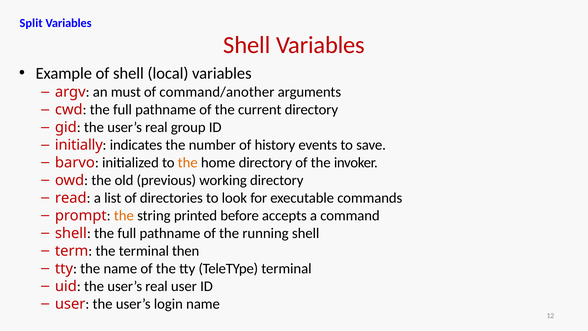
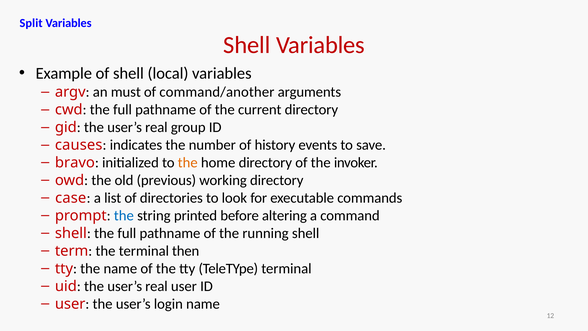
initially: initially -> causes
barvo: barvo -> bravo
read: read -> case
the at (124, 215) colour: orange -> blue
accepts: accepts -> altering
